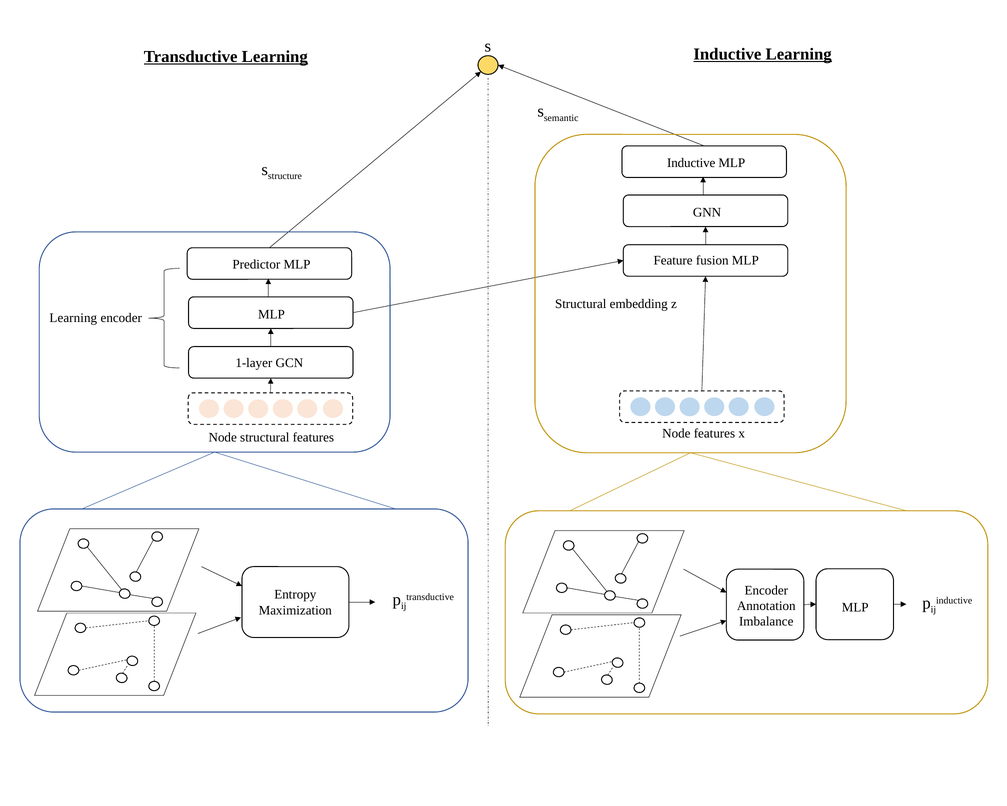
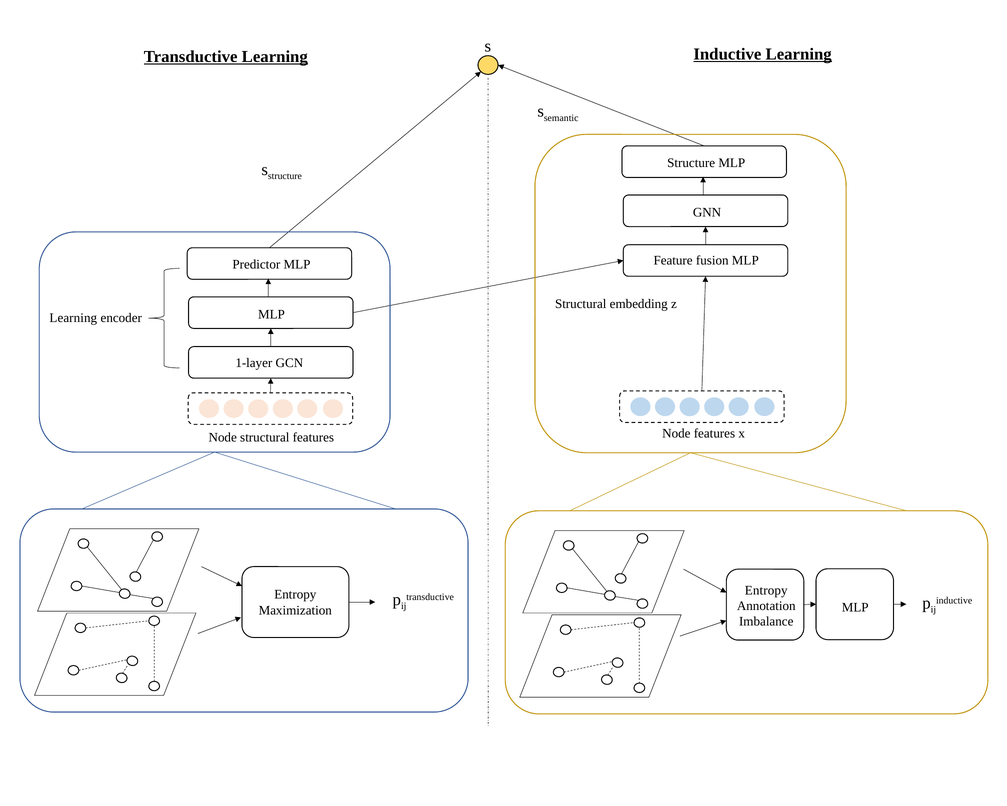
Inductive at (691, 163): Inductive -> Structure
Encoder at (766, 590): Encoder -> Entropy
